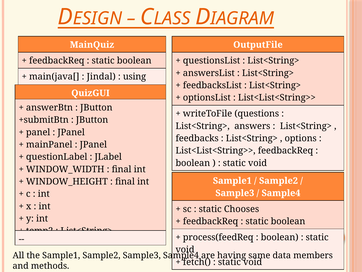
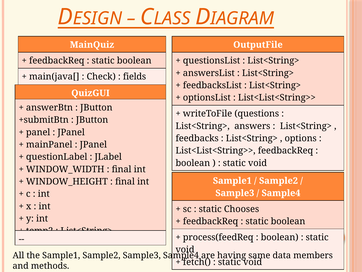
Jindal: Jindal -> Check
using: using -> fields
